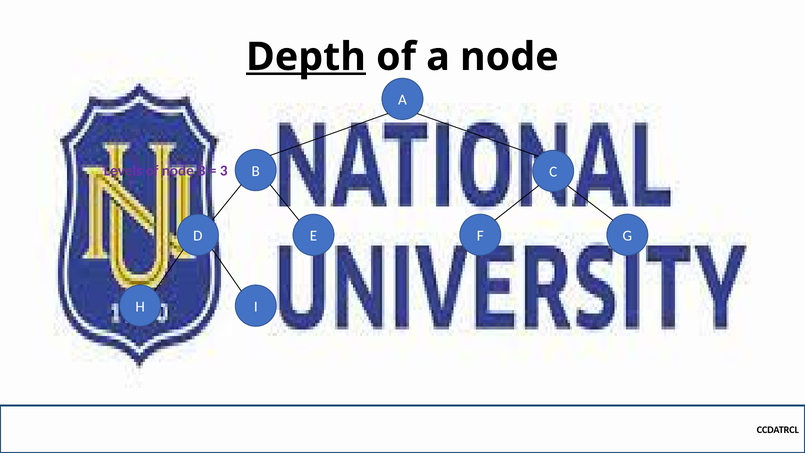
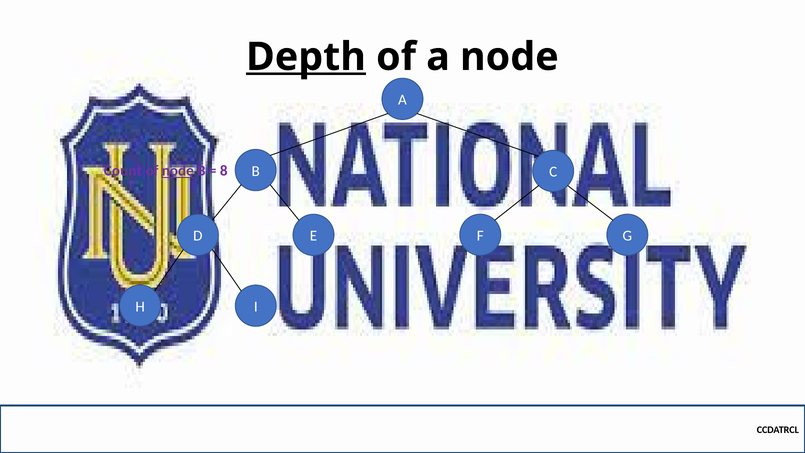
Levels: Levels -> Count
node at (178, 171) underline: none -> present
3: 3 -> 8
